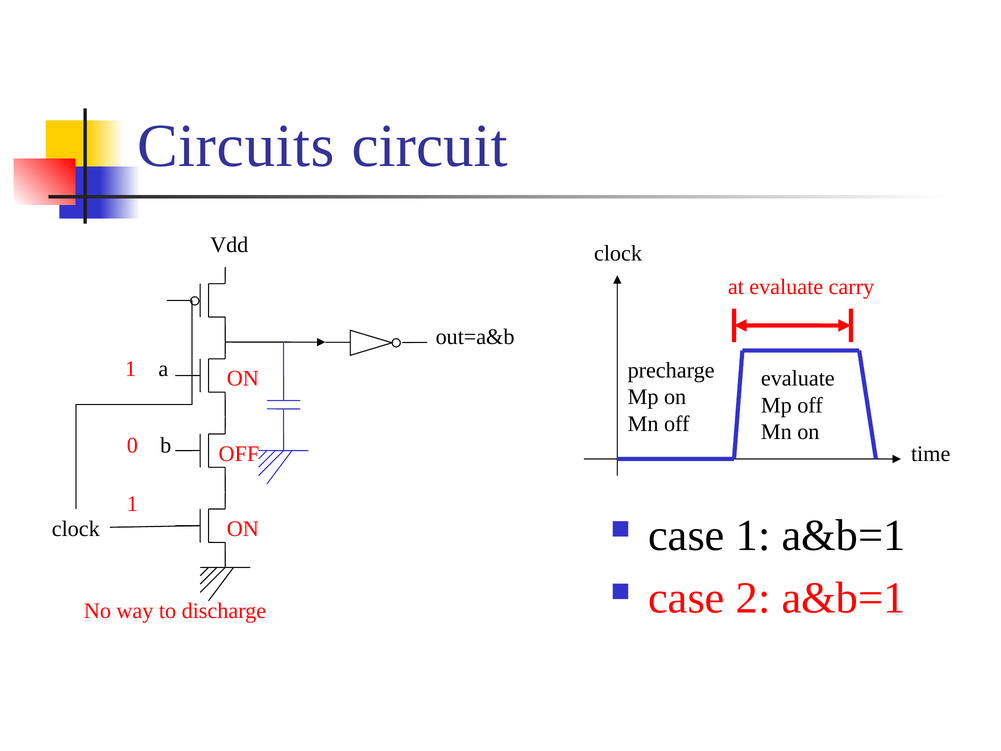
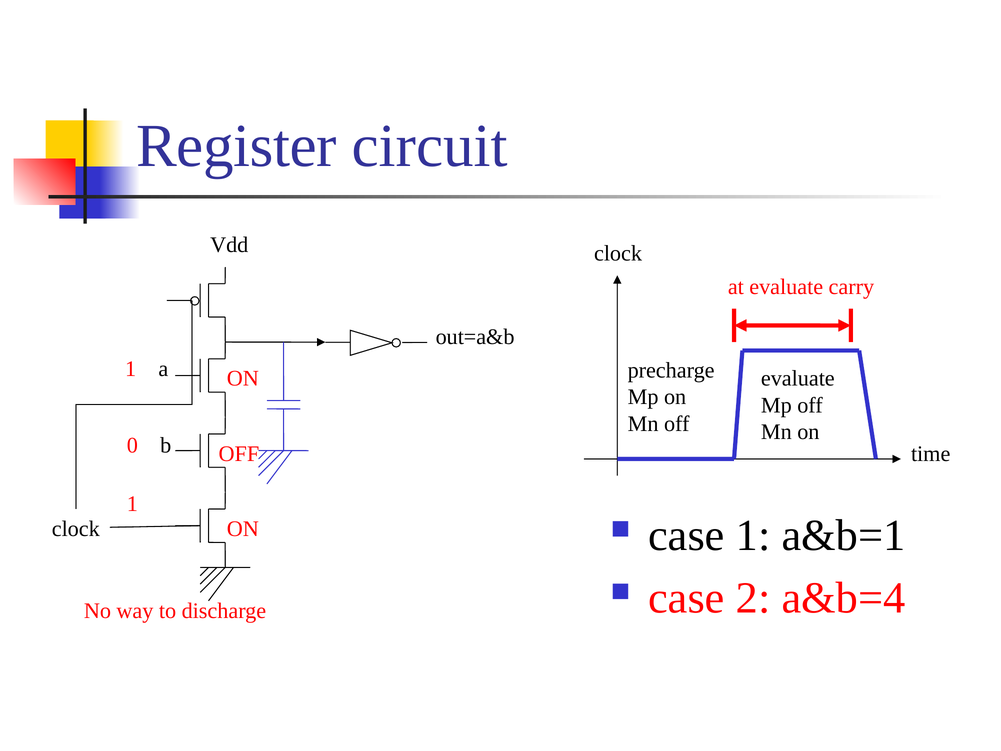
Circuits: Circuits -> Register
2 a&b=1: a&b=1 -> a&b=4
